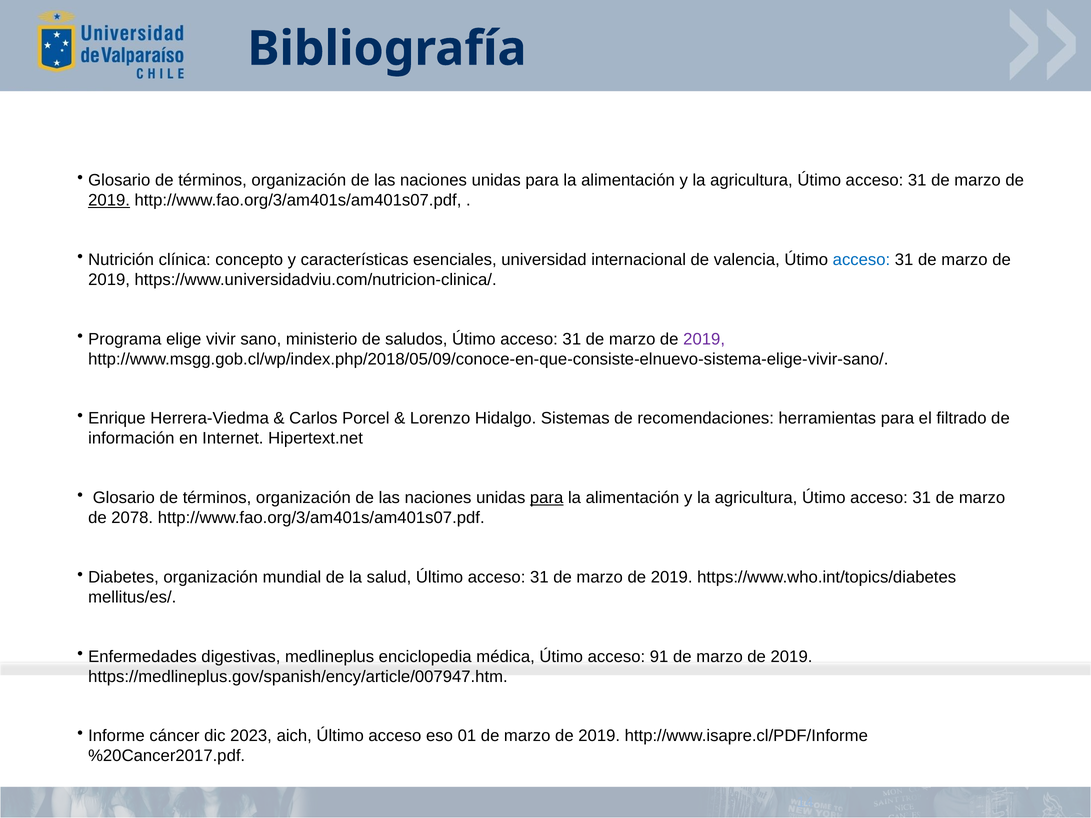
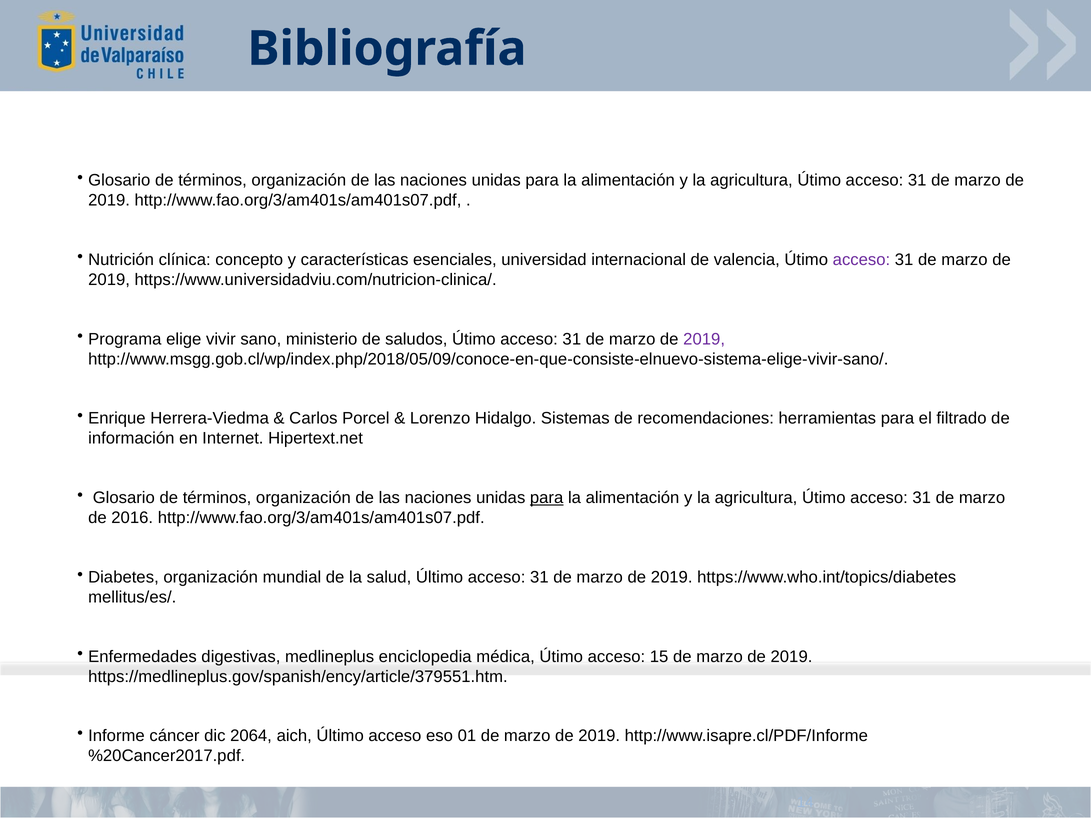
2019 at (109, 200) underline: present -> none
acceso at (861, 260) colour: blue -> purple
2078: 2078 -> 2016
91: 91 -> 15
https://medlineplus.gov/spanish/ency/article/007947.htm: https://medlineplus.gov/spanish/ency/article/007947.htm -> https://medlineplus.gov/spanish/ency/article/379551.htm
2023: 2023 -> 2064
